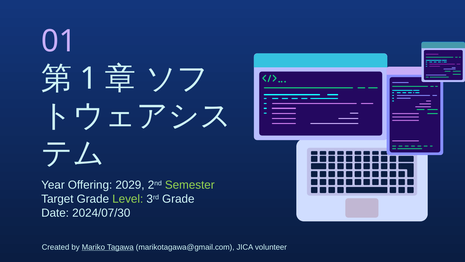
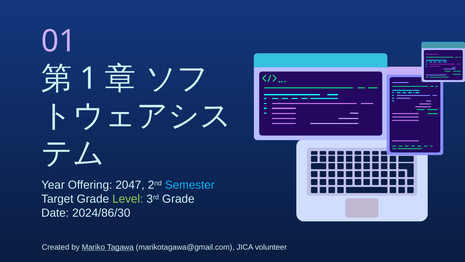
2029: 2029 -> 2047
Semester colour: light green -> light blue
2024/07/30: 2024/07/30 -> 2024/86/30
